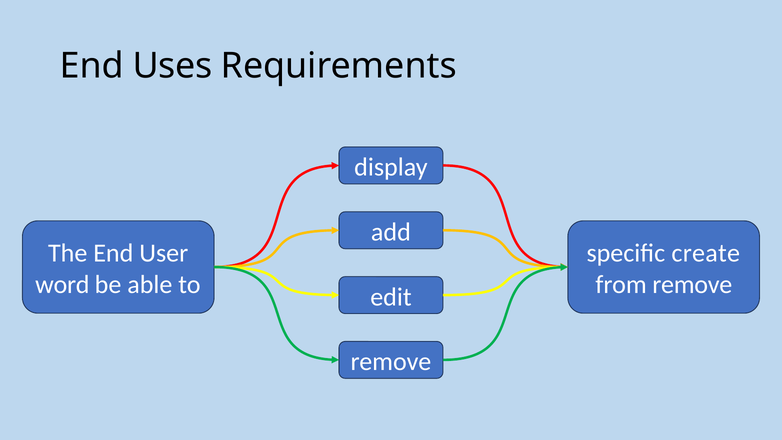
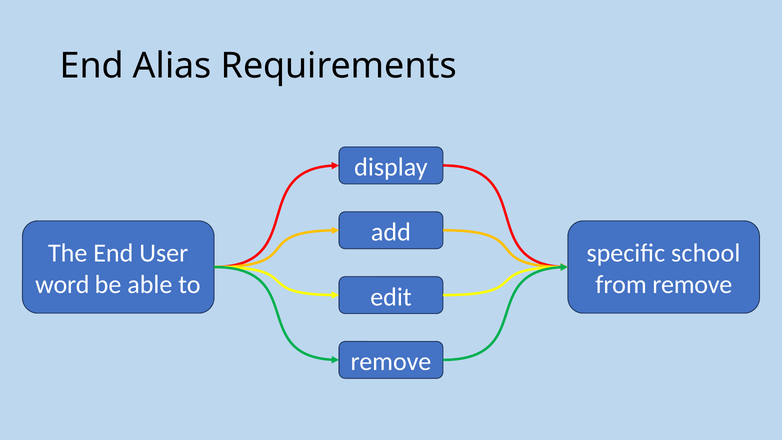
Uses: Uses -> Alias
create: create -> school
